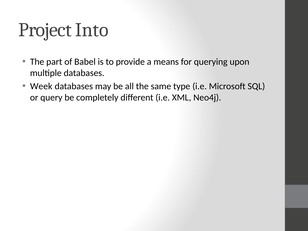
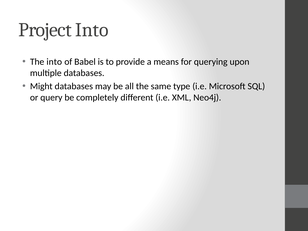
The part: part -> into
Week: Week -> Might
